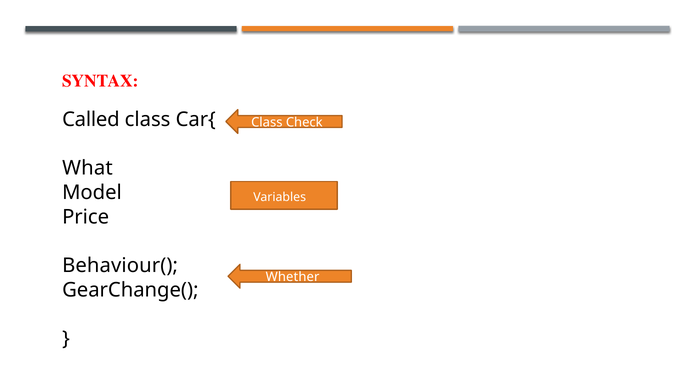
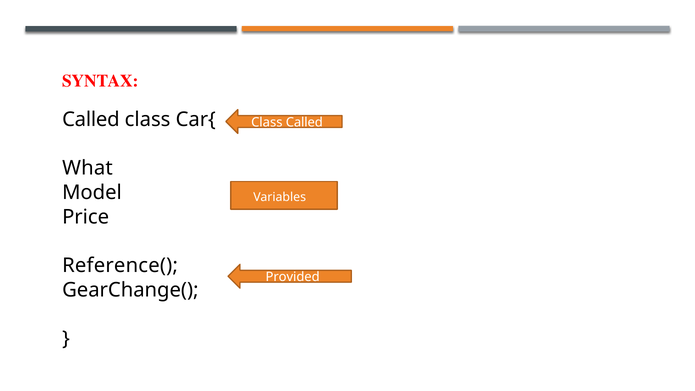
Class Check: Check -> Called
Behaviour(: Behaviour( -> Reference(
Whether: Whether -> Provided
